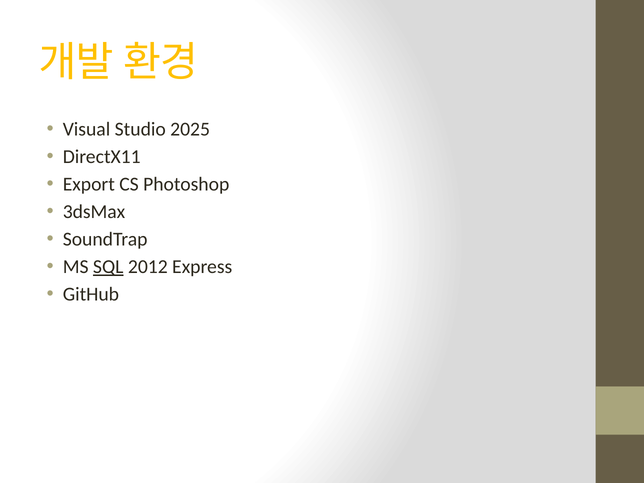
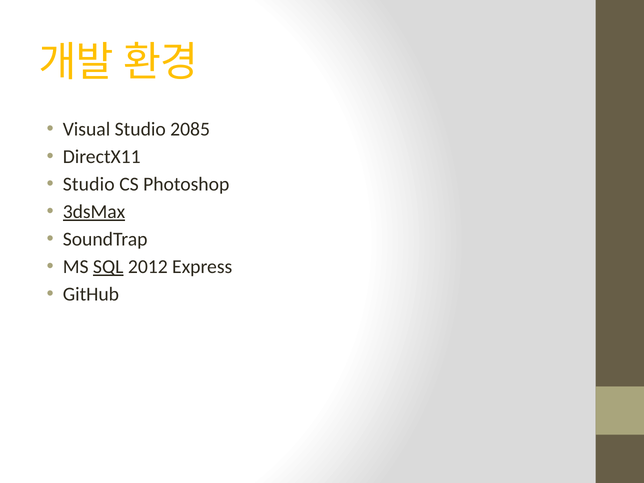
2025: 2025 -> 2085
Export at (89, 184): Export -> Studio
3dsMax underline: none -> present
